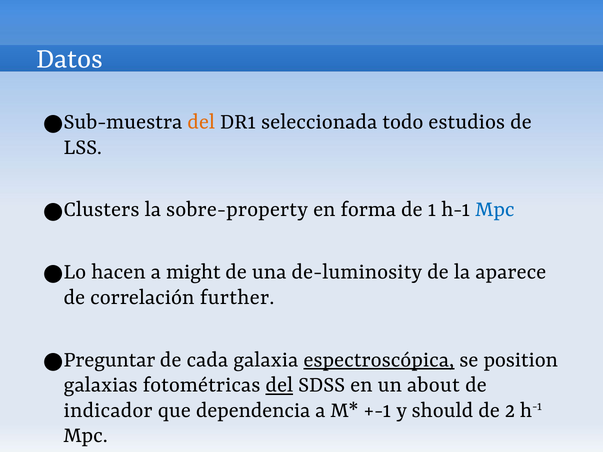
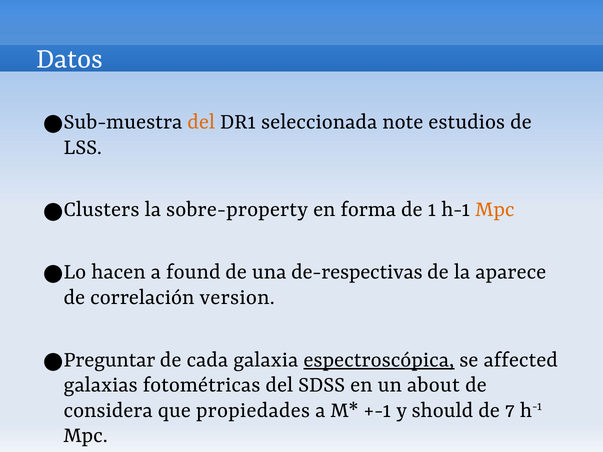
todo: todo -> note
Mpc at (495, 209) colour: blue -> orange
might: might -> found
de-luminosity: de-luminosity -> de-respectivas
further: further -> version
position: position -> affected
del at (279, 384) underline: present -> none
indicador: indicador -> considera
dependencia: dependencia -> propiedades
2: 2 -> 7
